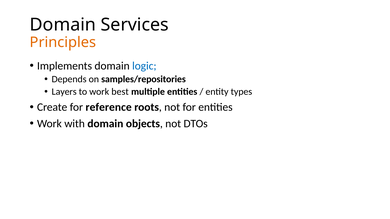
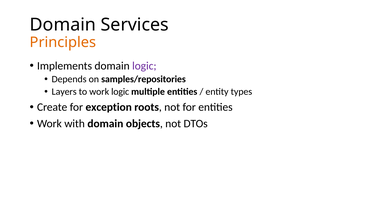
logic at (144, 66) colour: blue -> purple
work best: best -> logic
reference: reference -> exception
